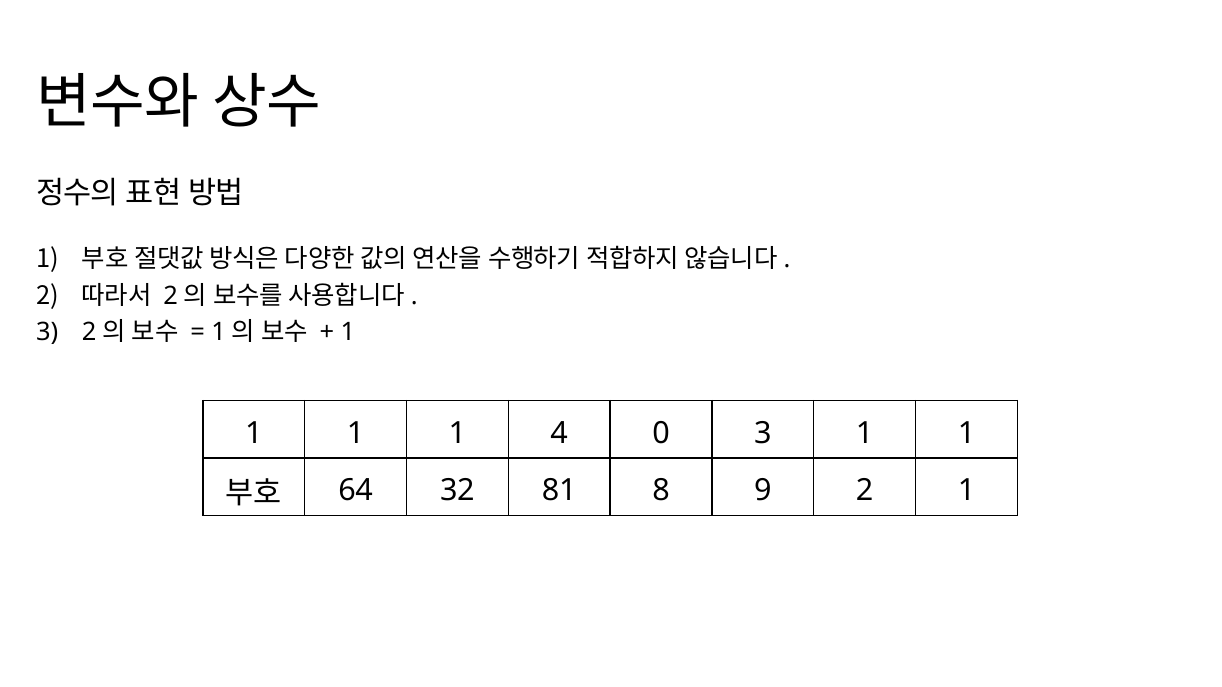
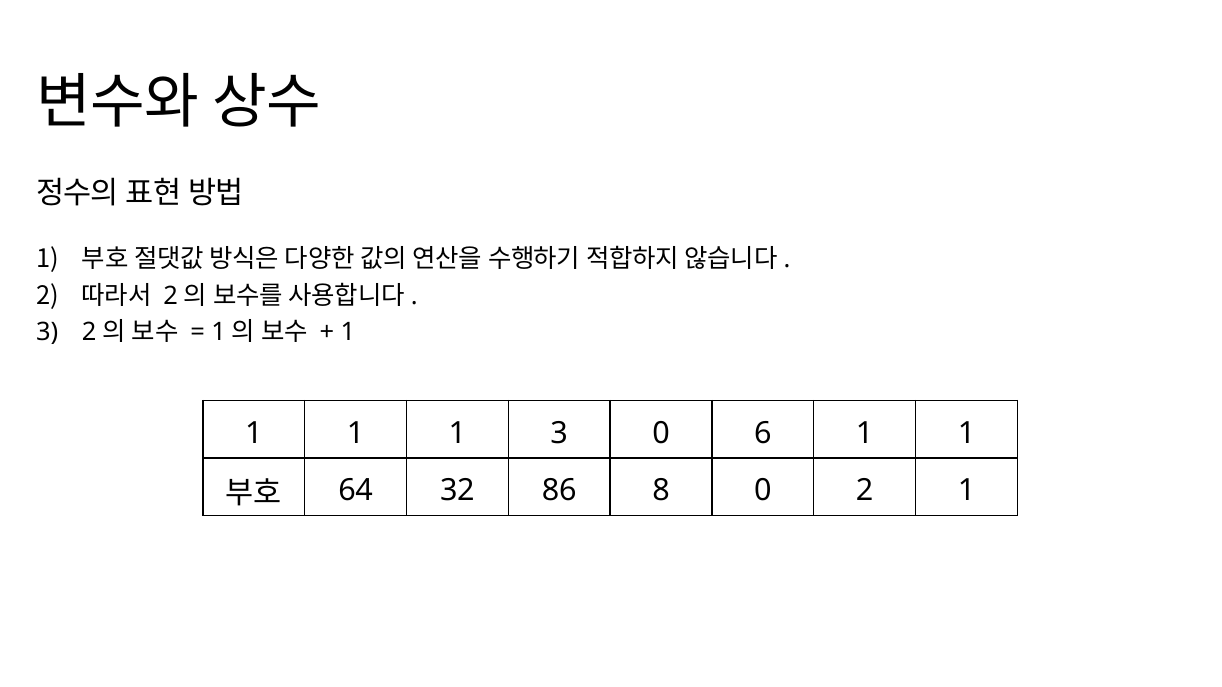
1 4: 4 -> 3
0 3: 3 -> 6
81: 81 -> 86
8 9: 9 -> 0
